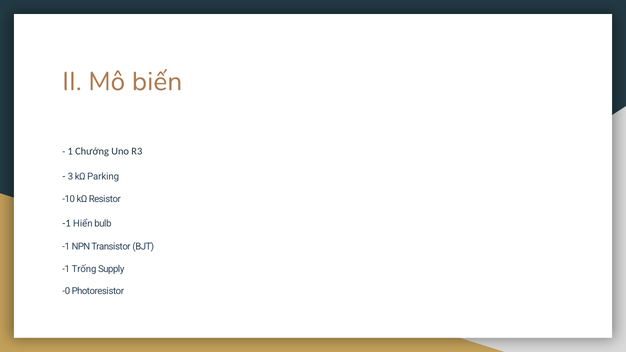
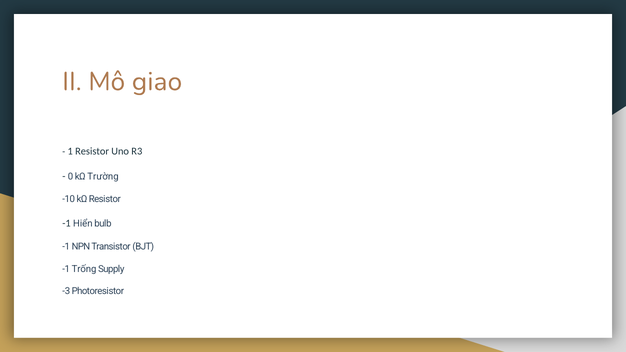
biến: biến -> giao
1 Chướng: Chướng -> Resistor
3: 3 -> 0
Parking: Parking -> Trường
-0: -0 -> -3
